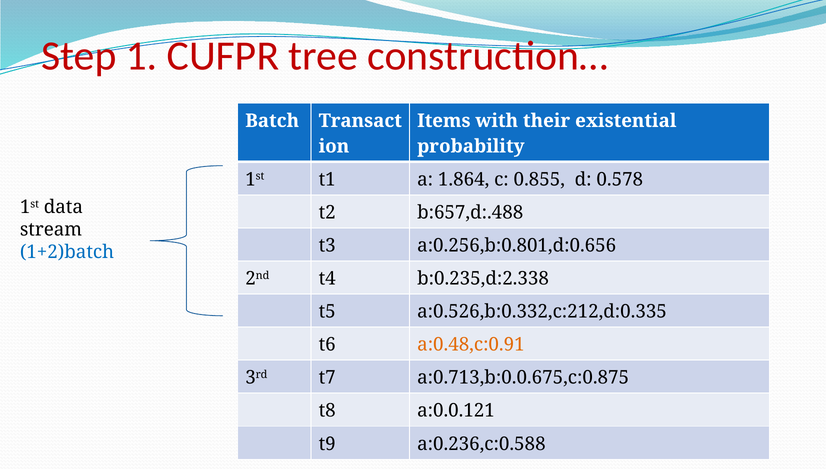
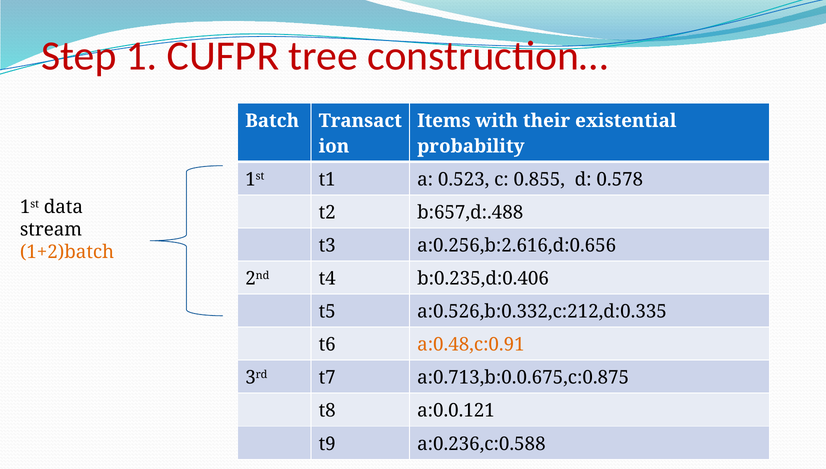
1.864: 1.864 -> 0.523
a:0.256,b:0.801,d:0.656: a:0.256,b:0.801,d:0.656 -> a:0.256,b:2.616,d:0.656
1+2)batch colour: blue -> orange
b:0.235,d:2.338: b:0.235,d:2.338 -> b:0.235,d:0.406
